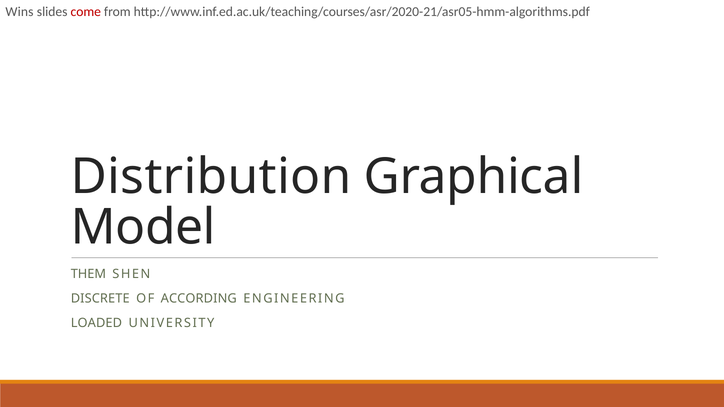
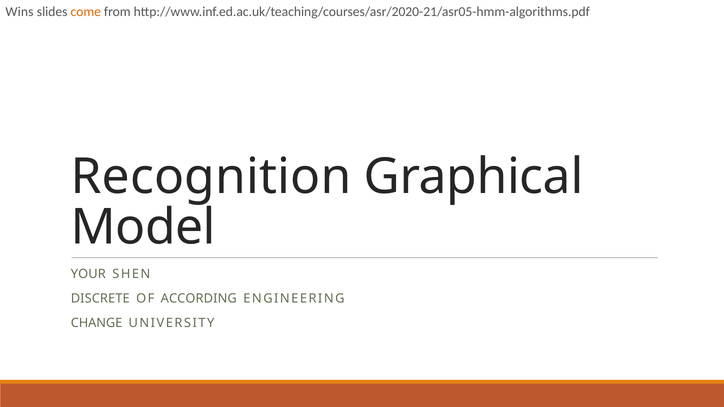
come colour: red -> orange
Distribution: Distribution -> Recognition
THEM: THEM -> YOUR
LOADED: LOADED -> CHANGE
